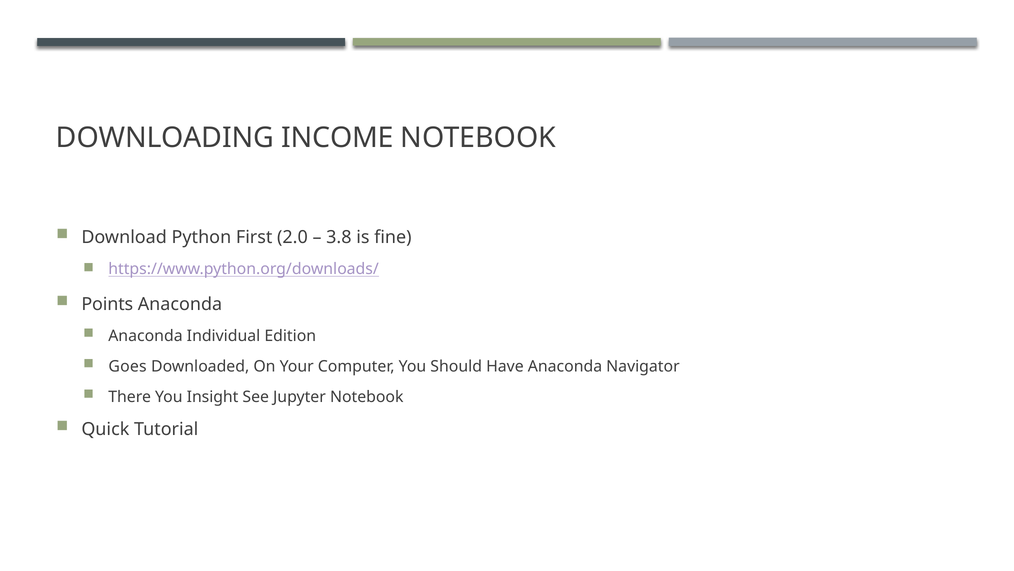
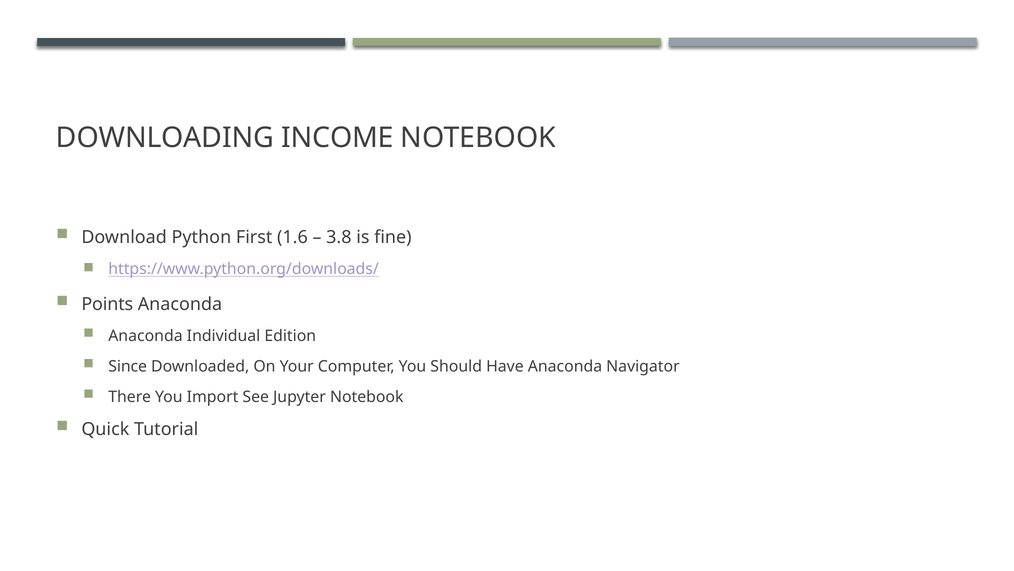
2.0: 2.0 -> 1.6
Goes: Goes -> Since
Insight: Insight -> Import
